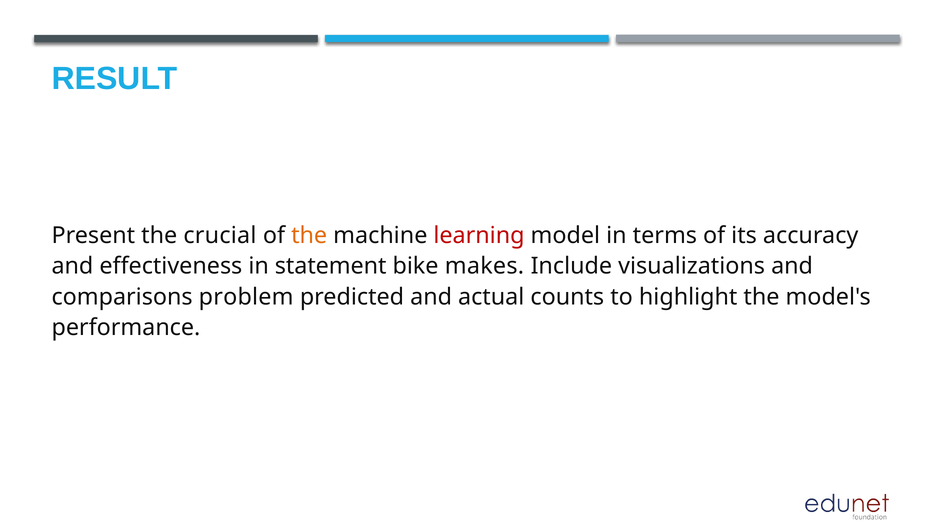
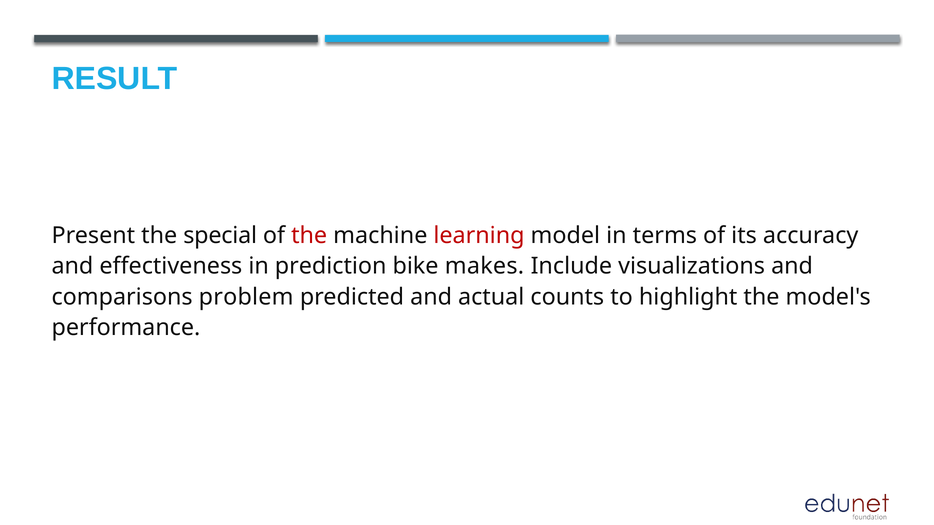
crucial: crucial -> special
the at (309, 236) colour: orange -> red
statement: statement -> prediction
